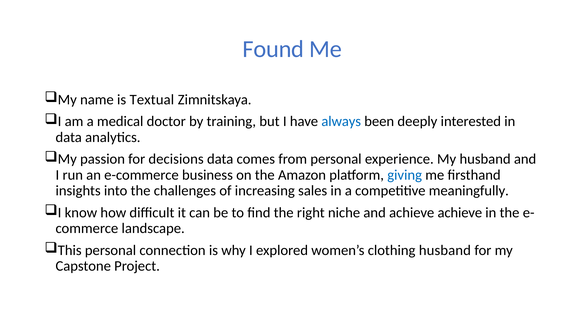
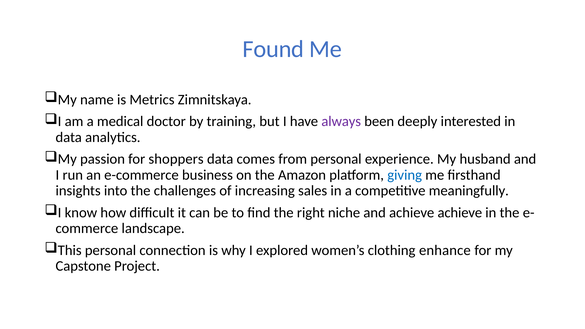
Textual: Textual -> Metrics
always colour: blue -> purple
decisions: decisions -> shoppers
clothing husband: husband -> enhance
